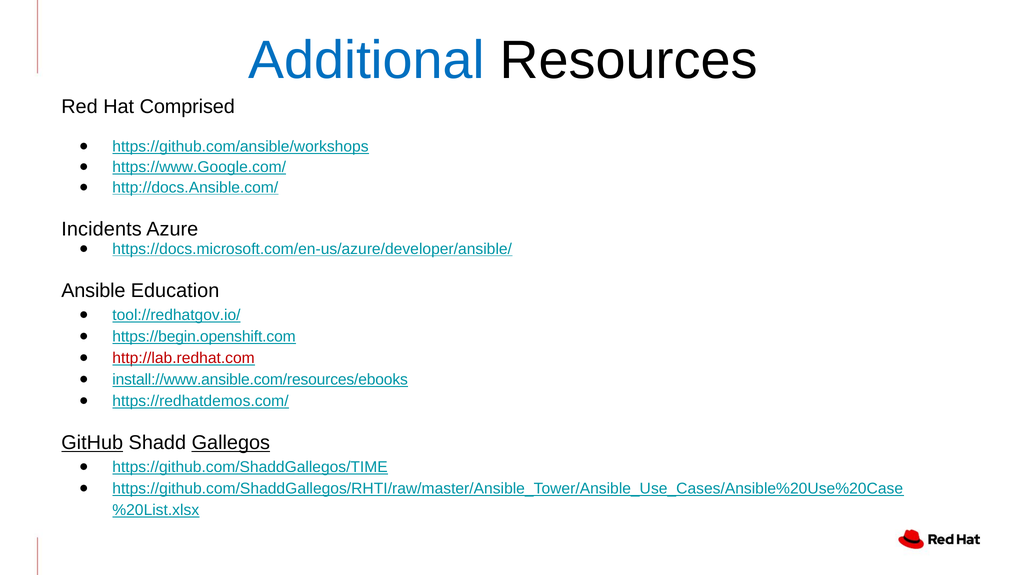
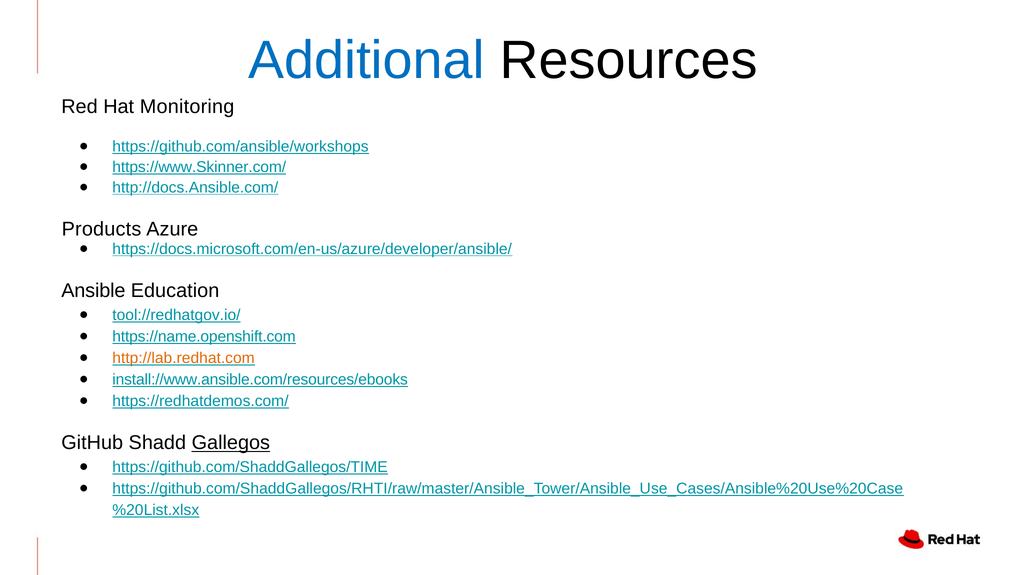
Comprised: Comprised -> Monitoring
https://www.Google.com/: https://www.Google.com/ -> https://www.Skinner.com/
Incidents: Incidents -> Products
https://begin.openshift.com: https://begin.openshift.com -> https://name.openshift.com
http://lab.redhat.com colour: red -> orange
GitHub underline: present -> none
